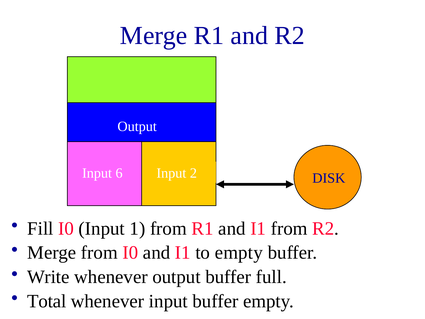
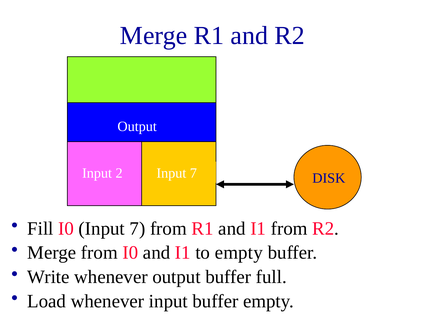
6: 6 -> 2
2 at (193, 173): 2 -> 7
I0 Input 1: 1 -> 7
Total: Total -> Load
